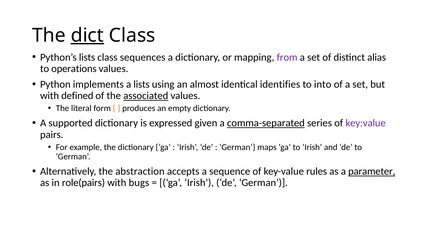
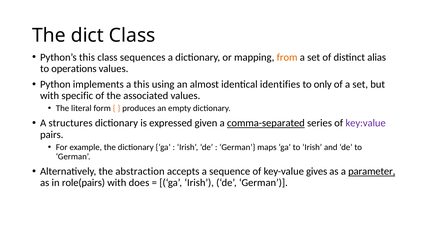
dict underline: present -> none
Python’s lists: lists -> this
from colour: purple -> orange
a lists: lists -> this
into: into -> only
defined: defined -> specific
associated underline: present -> none
supported: supported -> structures
rules: rules -> gives
bugs: bugs -> does
